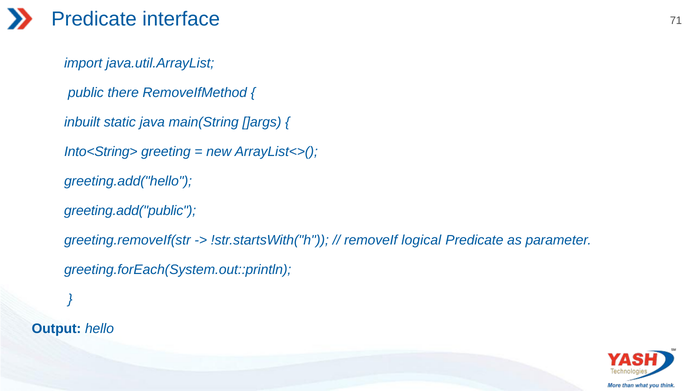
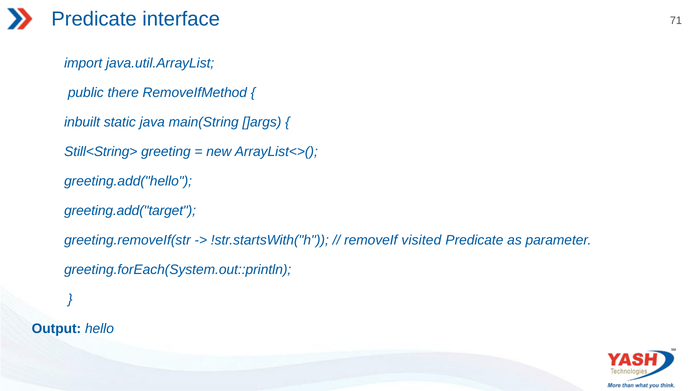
Into<String>: Into<String> -> Still<String>
greeting.add("public: greeting.add("public -> greeting.add("target
logical: logical -> visited
